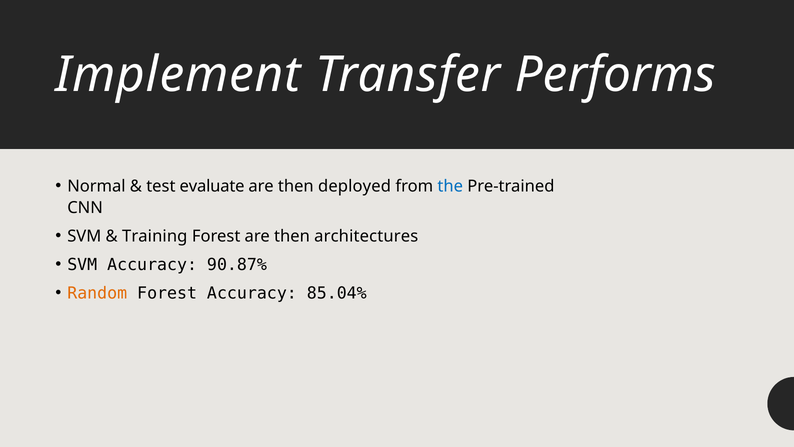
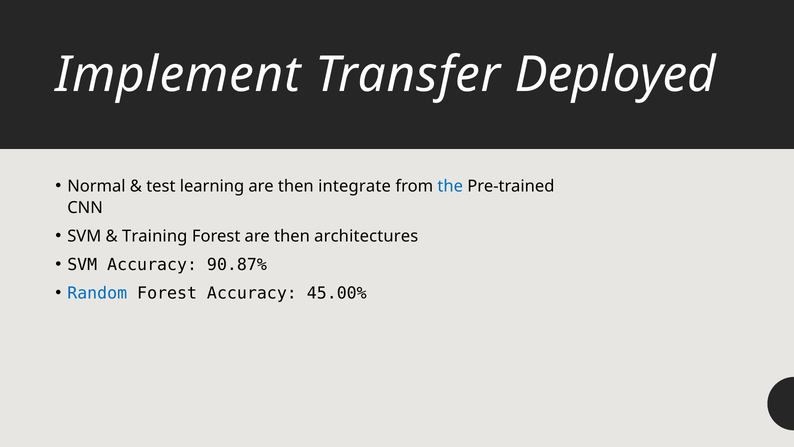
Performs: Performs -> Deployed
evaluate: evaluate -> learning
deployed: deployed -> integrate
Random colour: orange -> blue
85.04%: 85.04% -> 45.00%
